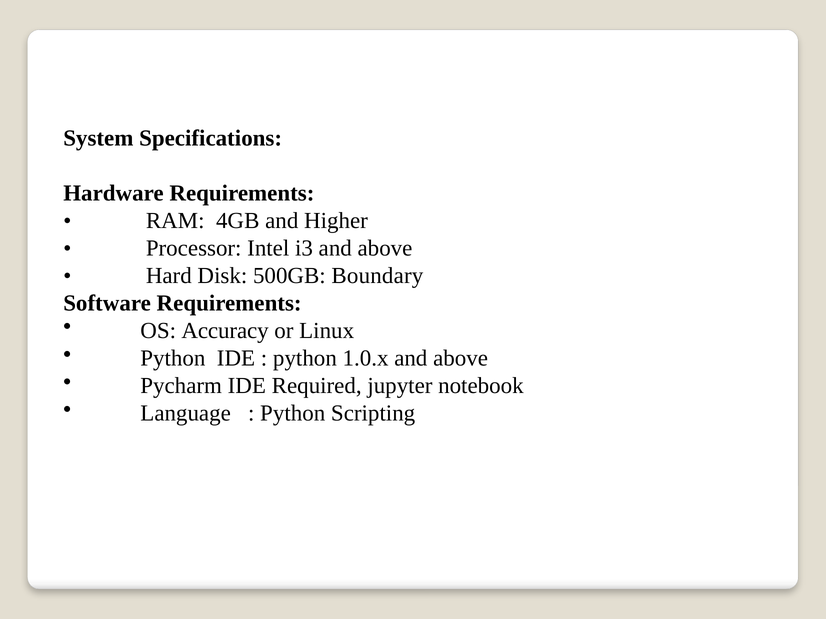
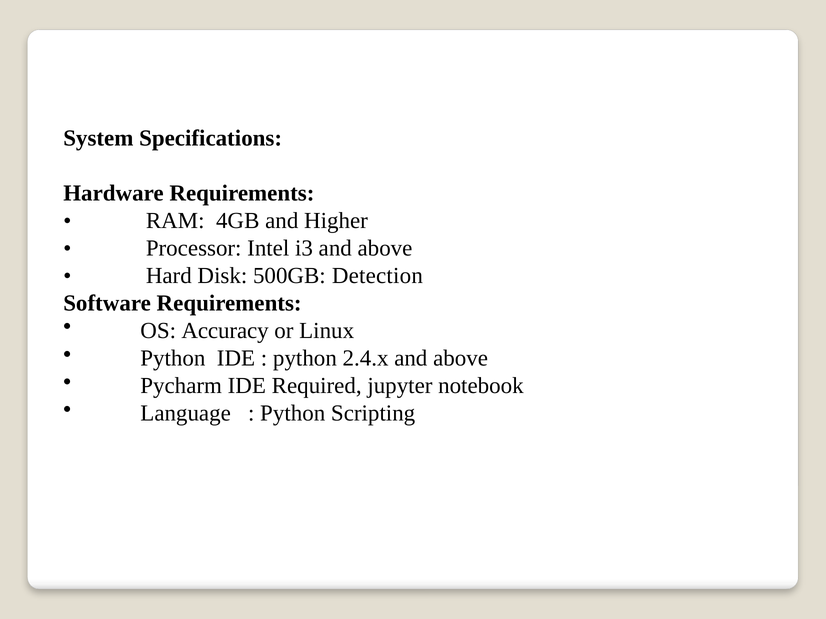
Boundary: Boundary -> Detection
1.0.x: 1.0.x -> 2.4.x
